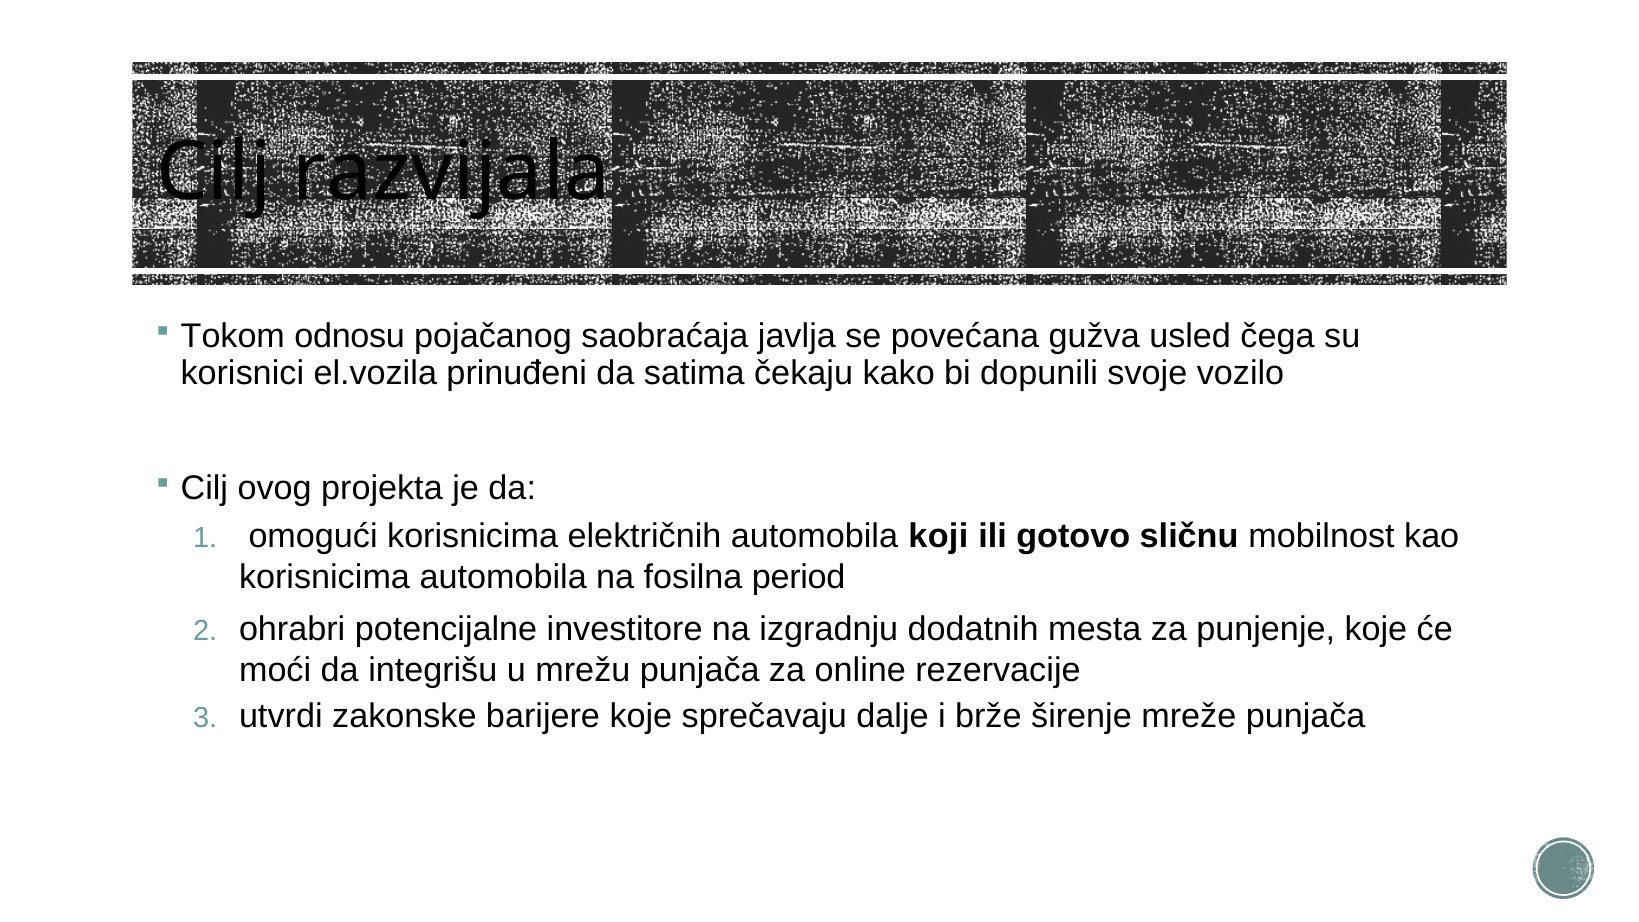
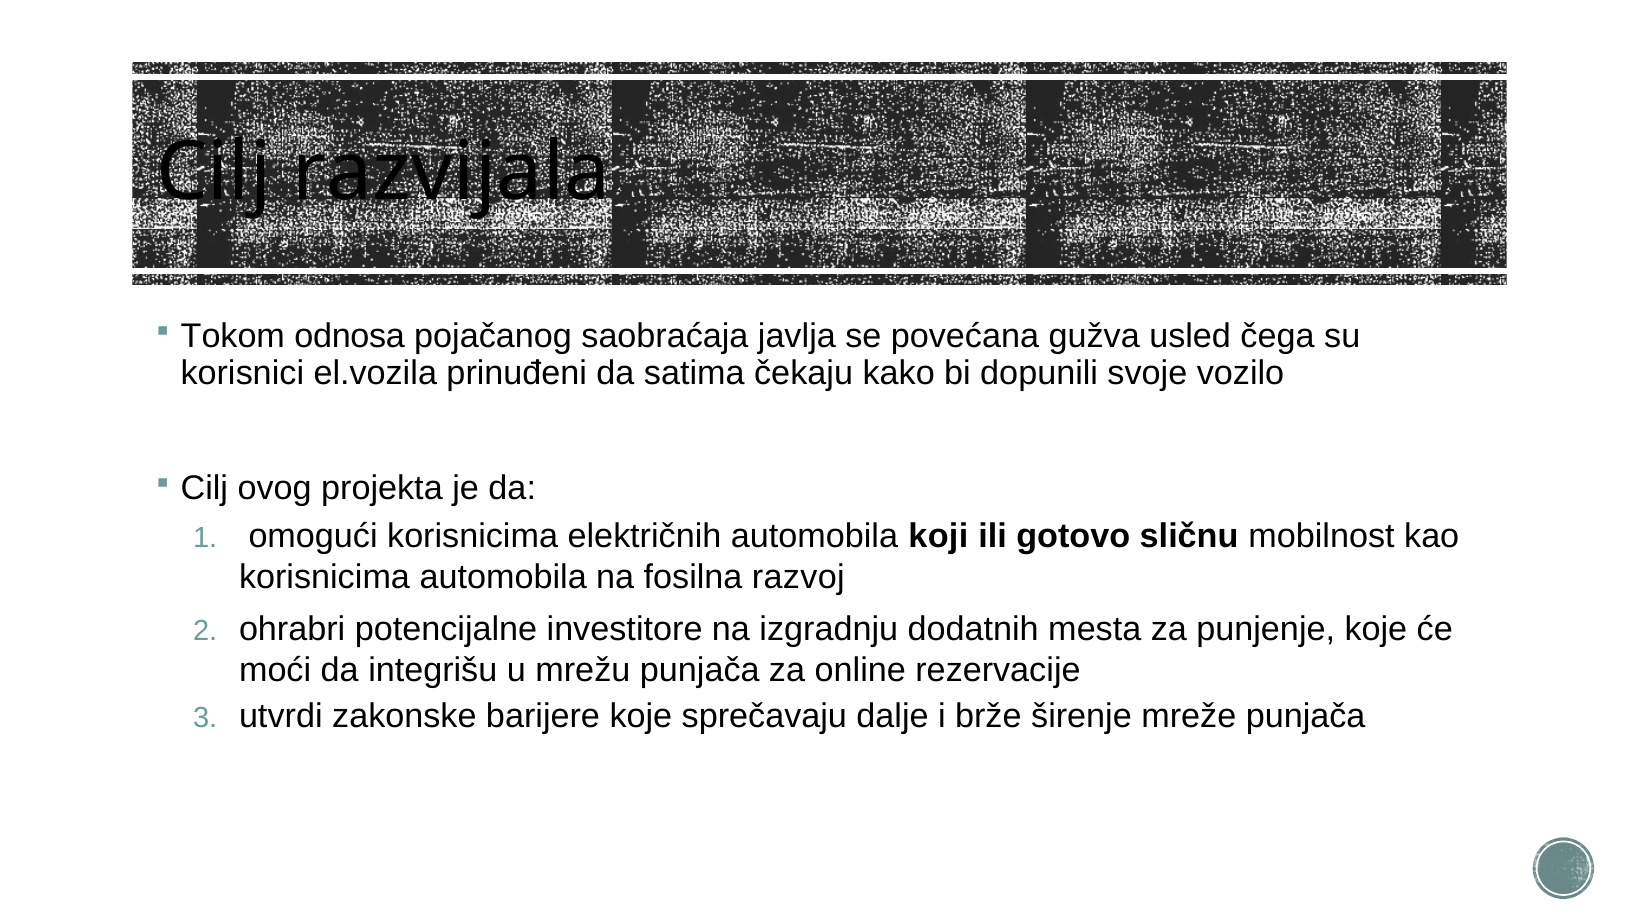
odnosu: odnosu -> odnosa
period: period -> razvoj
